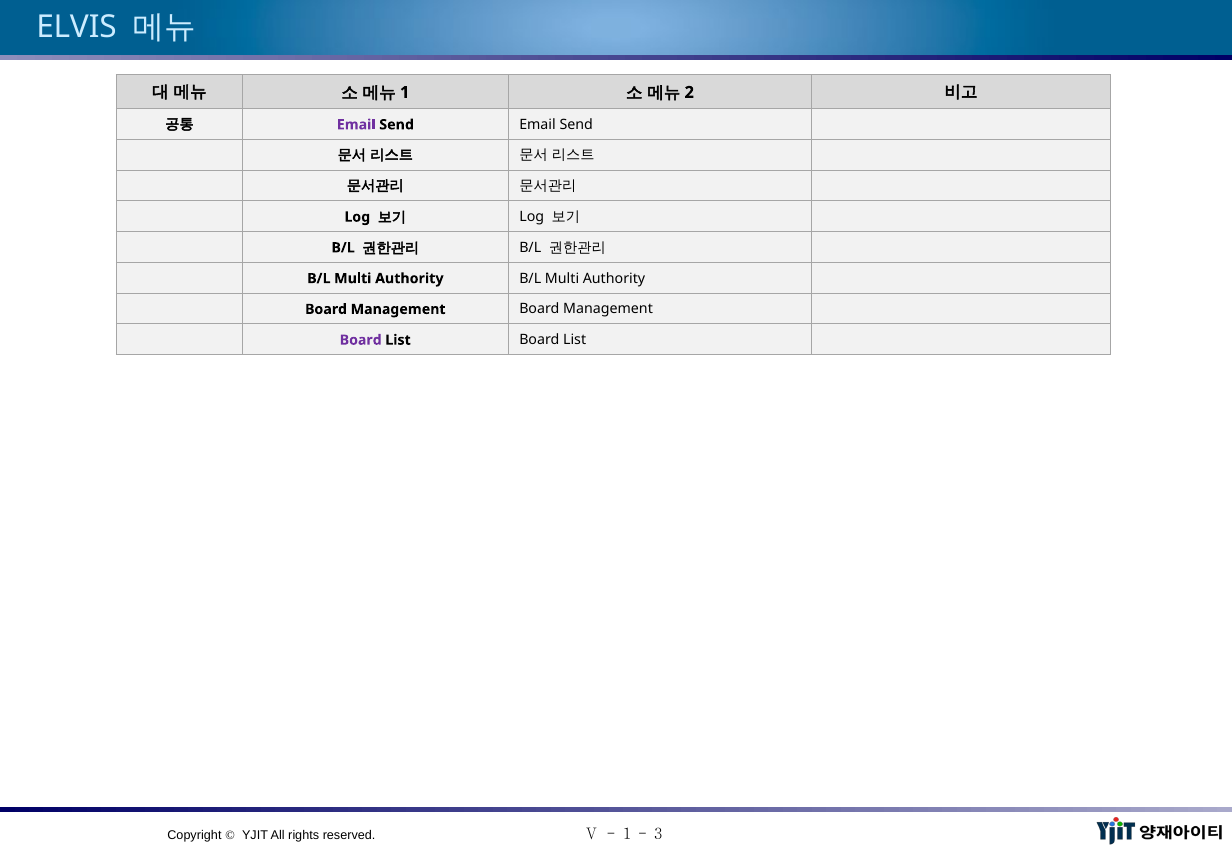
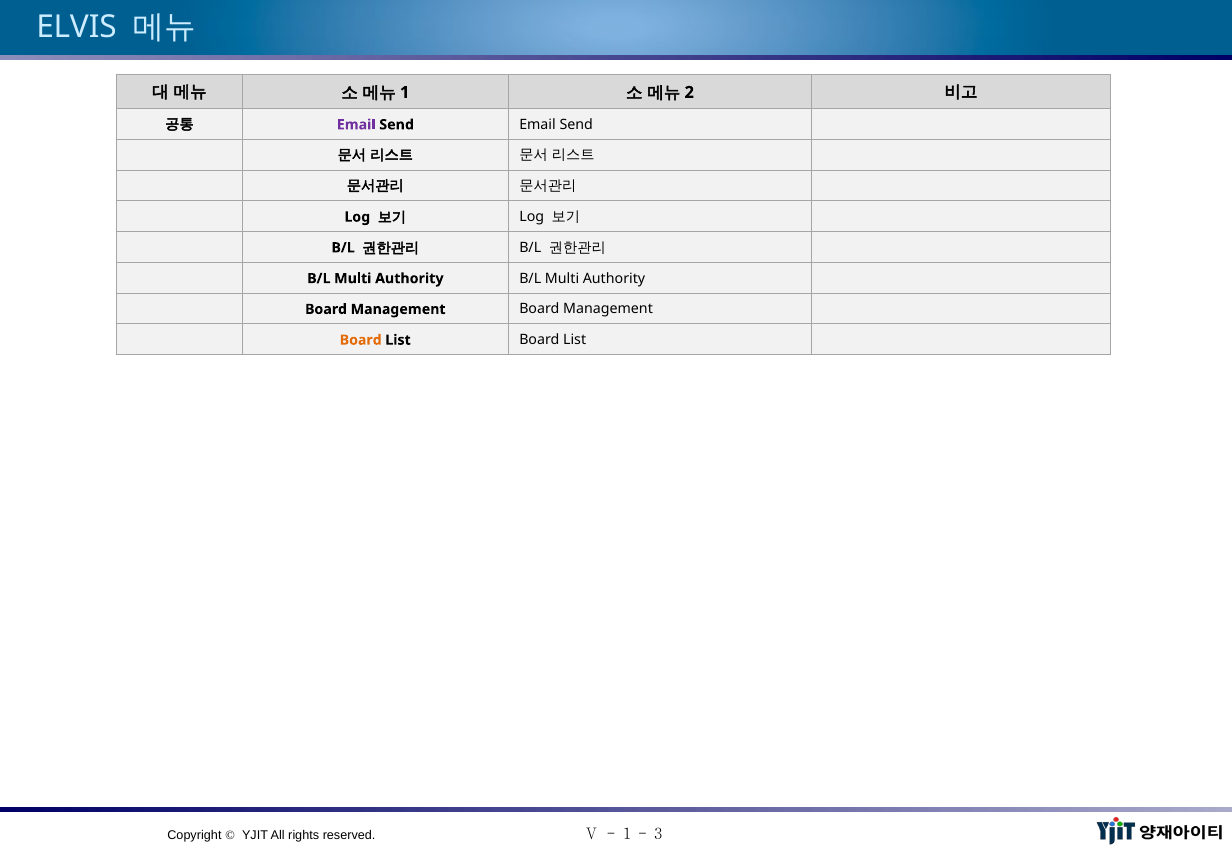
Board at (361, 340) colour: purple -> orange
